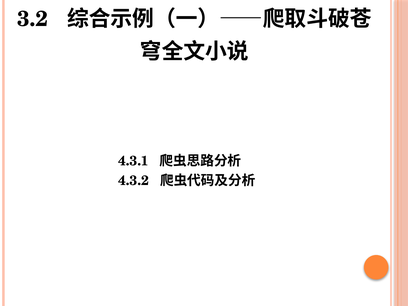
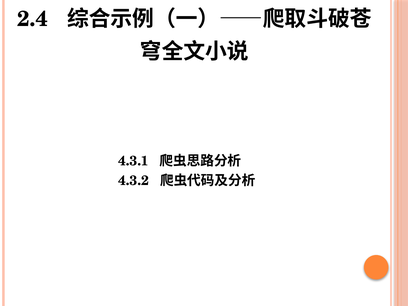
3.2: 3.2 -> 2.4
